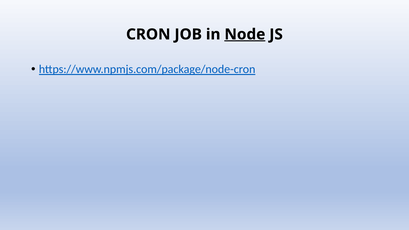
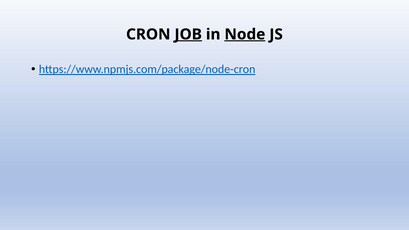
JOB underline: none -> present
